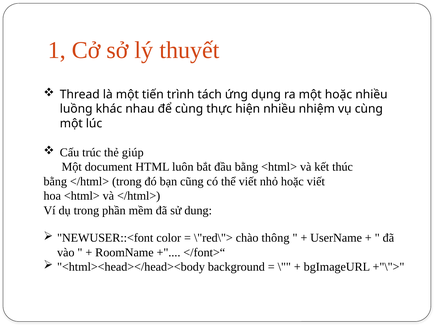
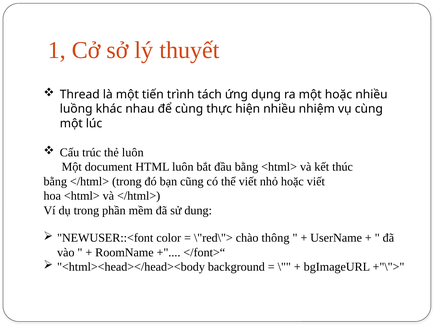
thẻ giúp: giúp -> luôn
